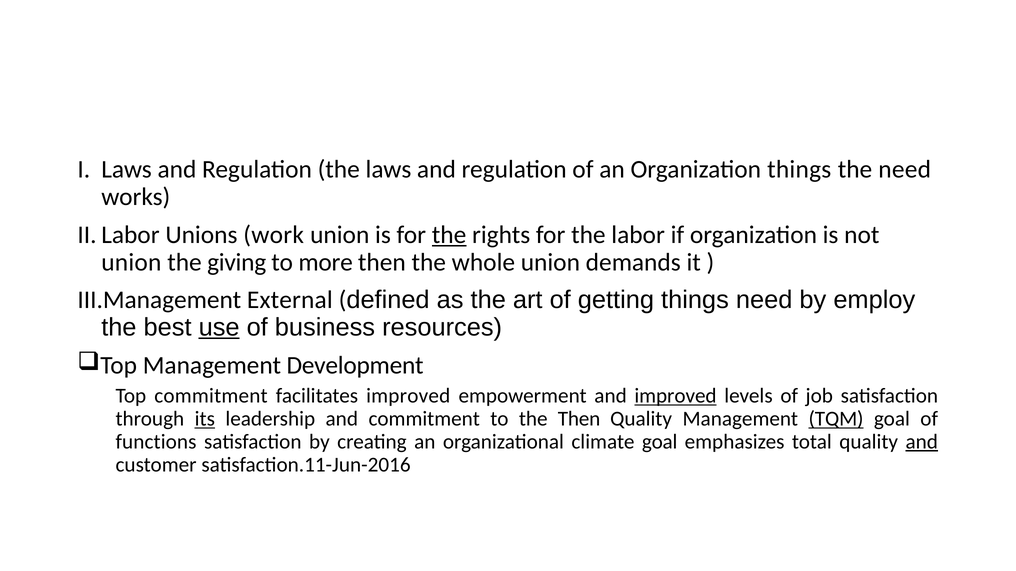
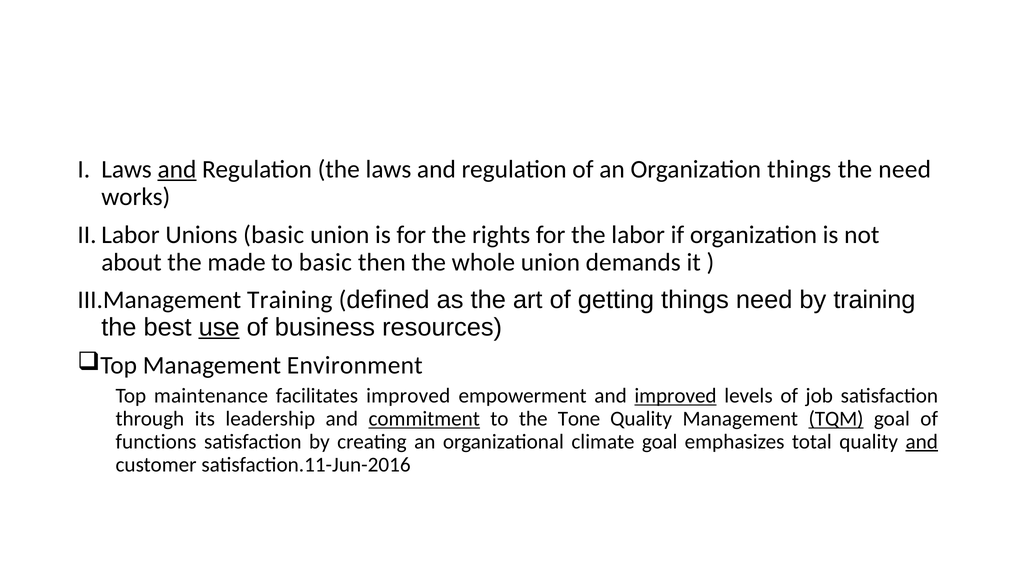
and at (177, 170) underline: none -> present
Unions work: work -> basic
the at (449, 235) underline: present -> none
union at (131, 262): union -> about
giving: giving -> made
to more: more -> basic
External at (290, 300): External -> Training
by employ: employ -> training
Development: Development -> Environment
Top commitment: commitment -> maintenance
its underline: present -> none
commitment at (424, 419) underline: none -> present
the Then: Then -> Tone
